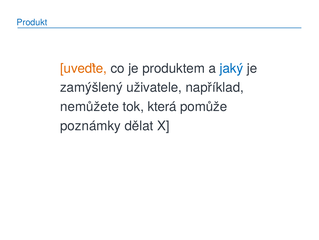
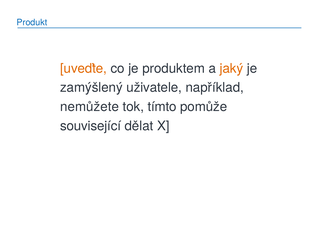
jaký colour: blue -> orange
která: která -> tímto
poznámky: poznámky -> související
